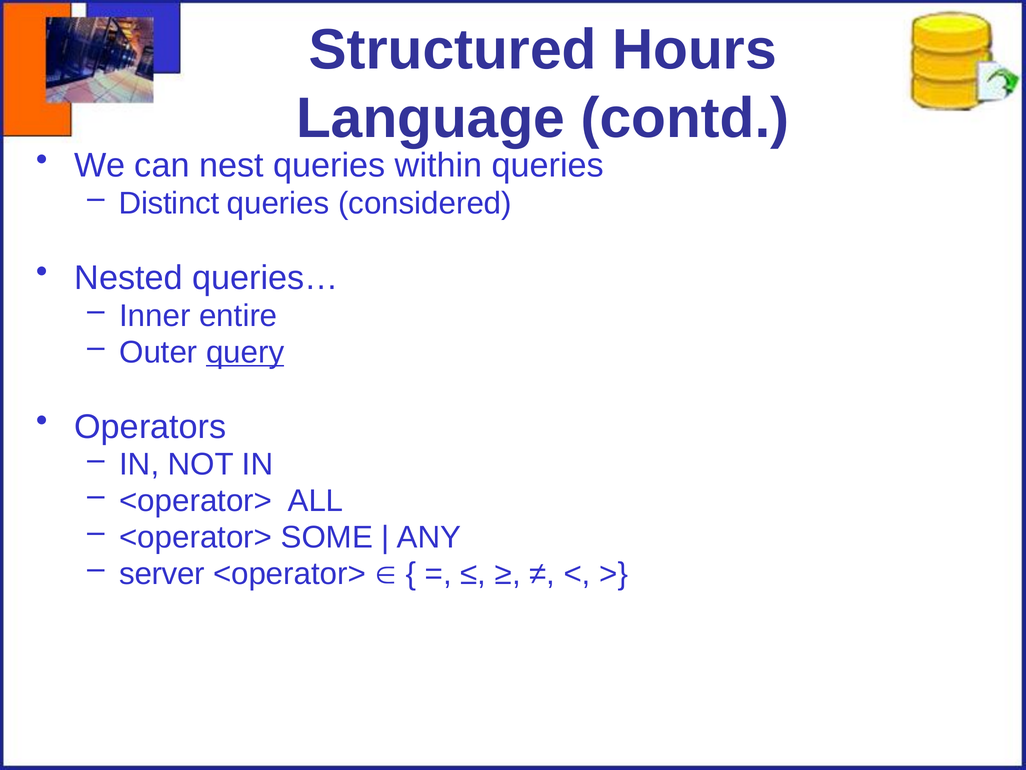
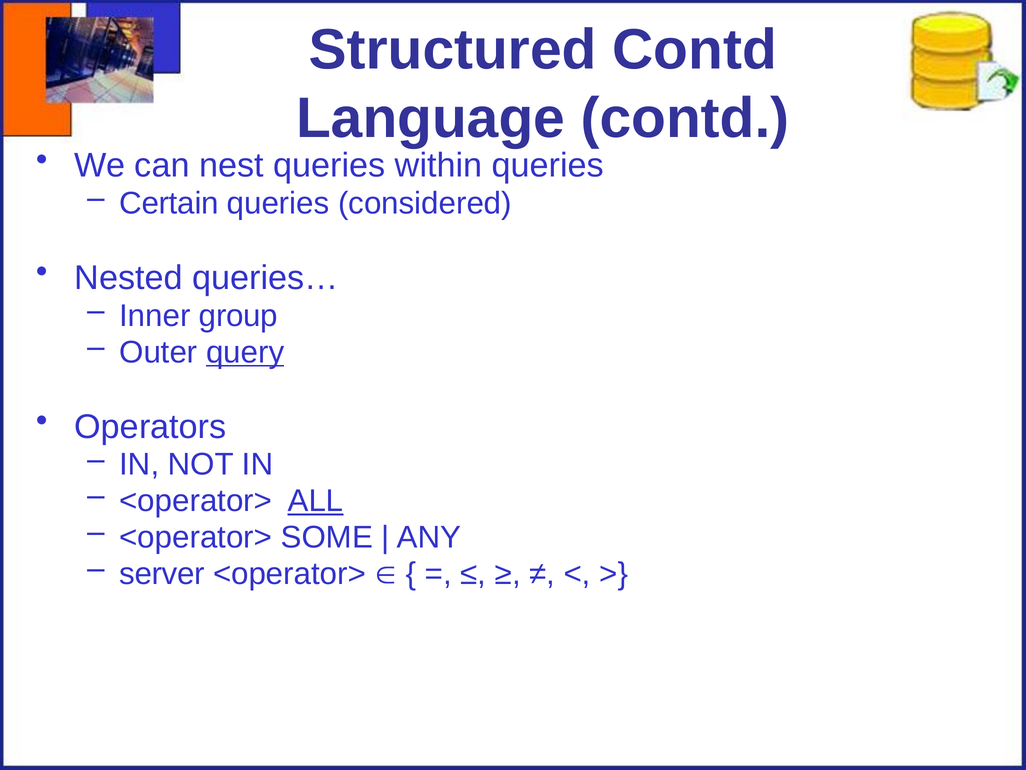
Structured Hours: Hours -> Contd
Distinct: Distinct -> Certain
entire: entire -> group
ALL underline: none -> present
